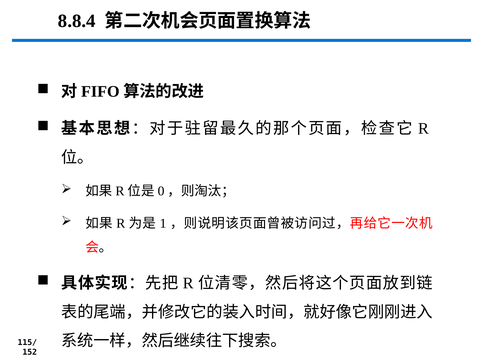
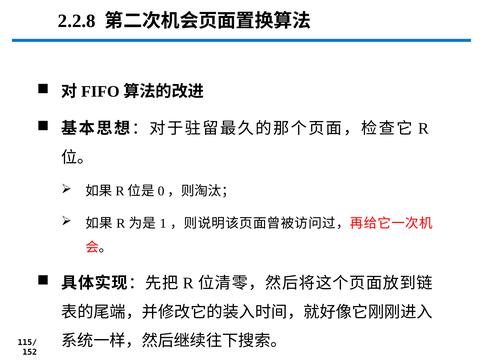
8.8.4: 8.8.4 -> 2.2.8
